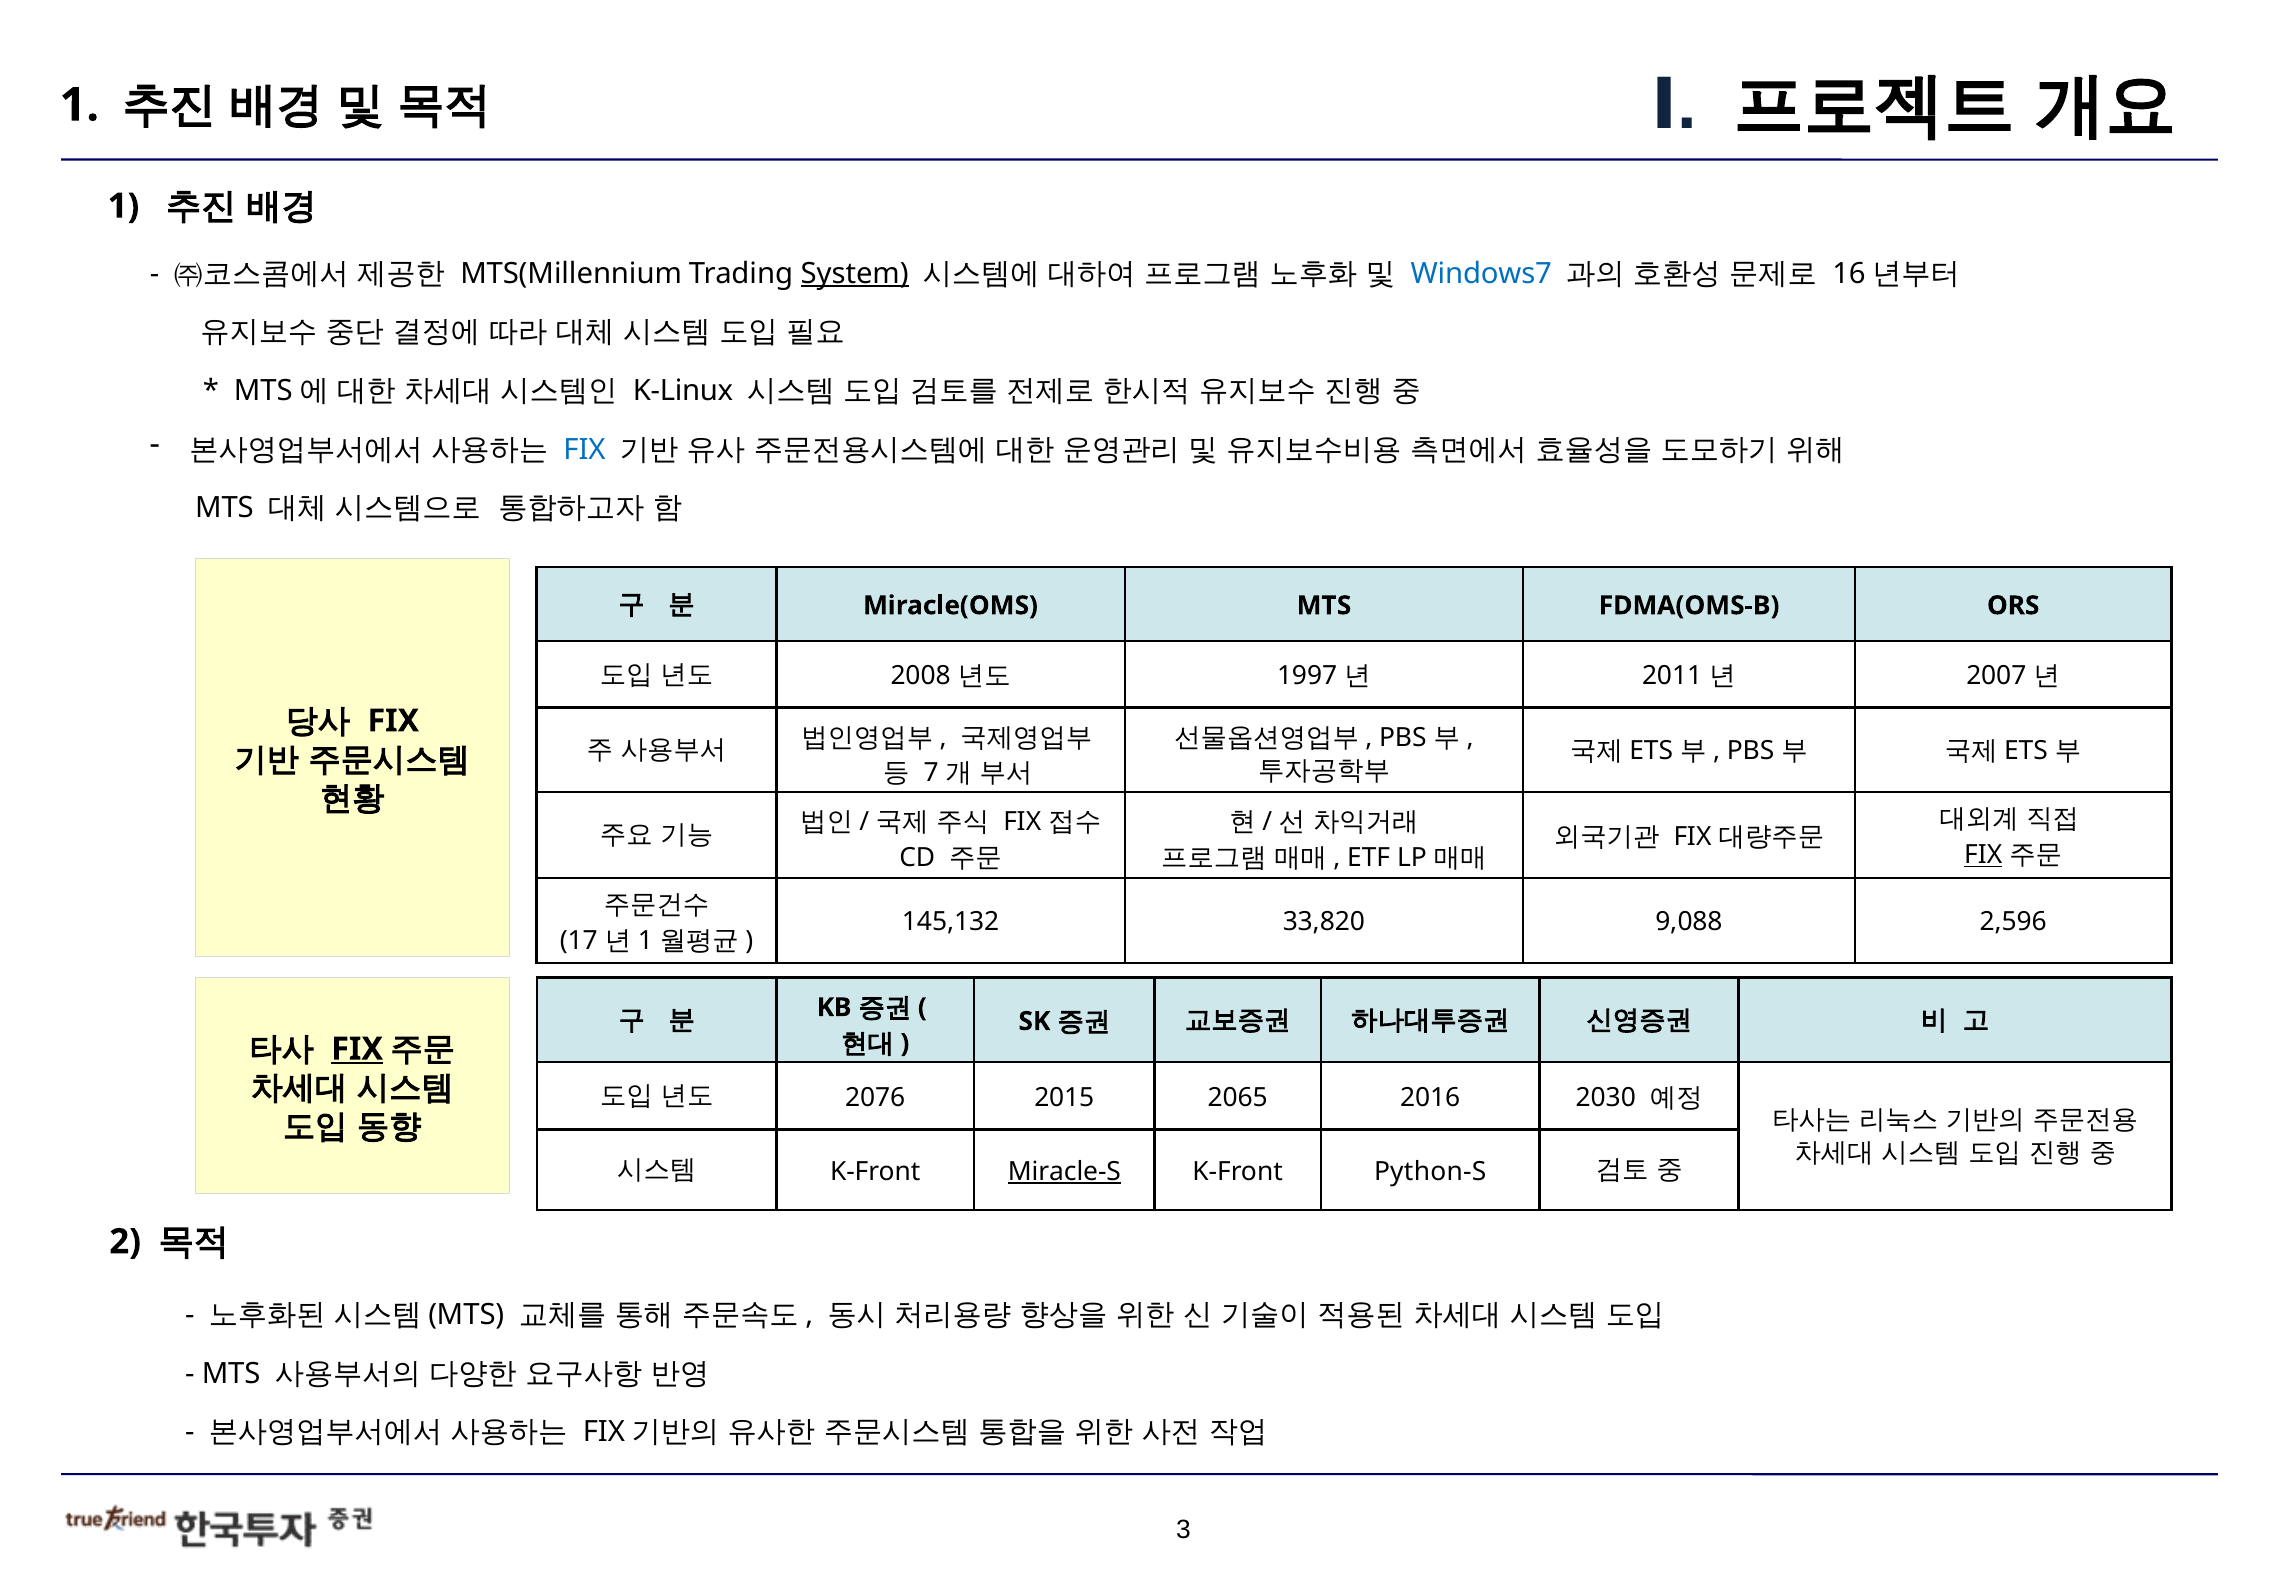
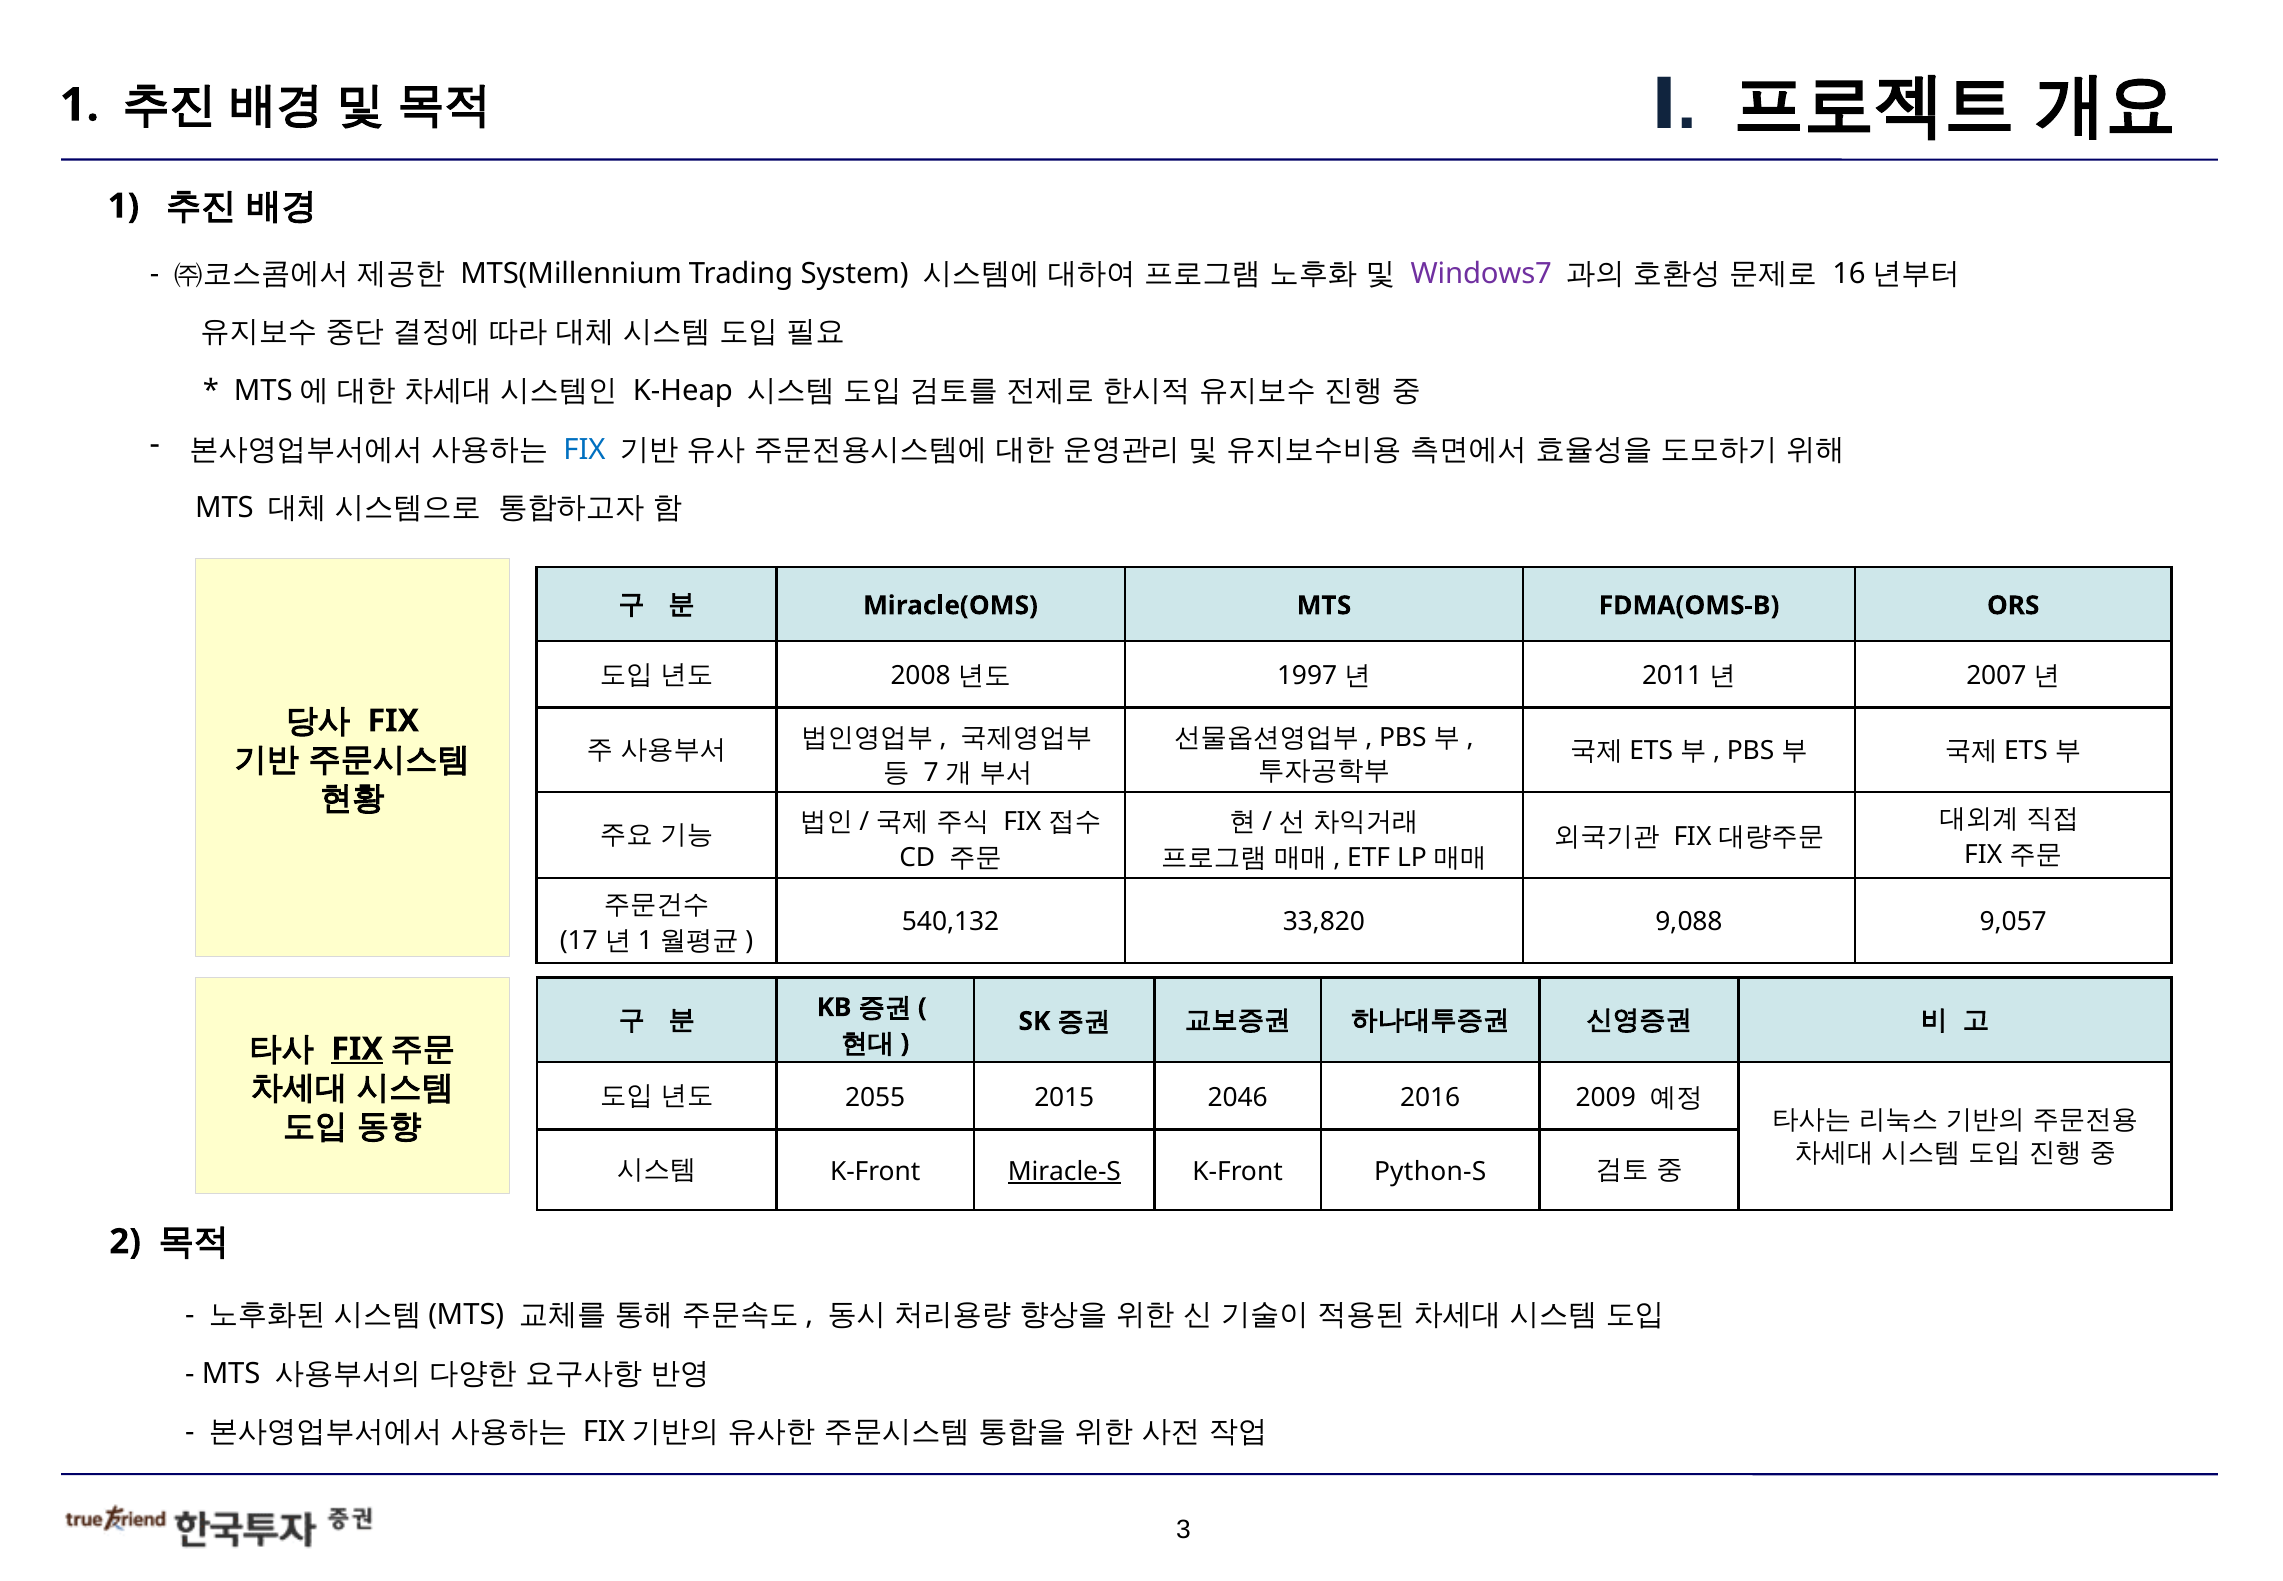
System underline: present -> none
Windows7 colour: blue -> purple
K-Linux: K-Linux -> K-Heap
FIX at (1983, 855) underline: present -> none
145,132: 145,132 -> 540,132
2,596: 2,596 -> 9,057
2076: 2076 -> 2055
2065: 2065 -> 2046
2030: 2030 -> 2009
